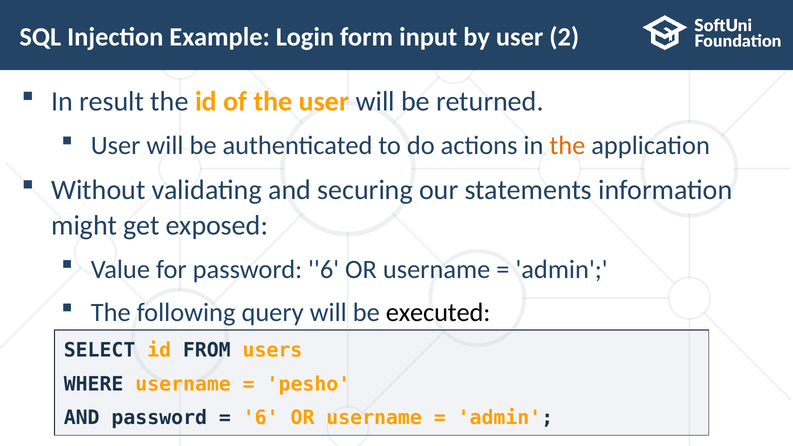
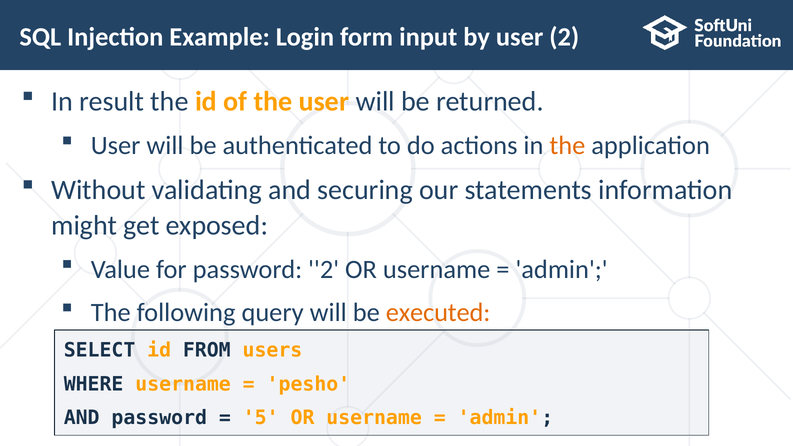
password 6: 6 -> 2
executed colour: black -> orange
6 at (261, 418): 6 -> 5
